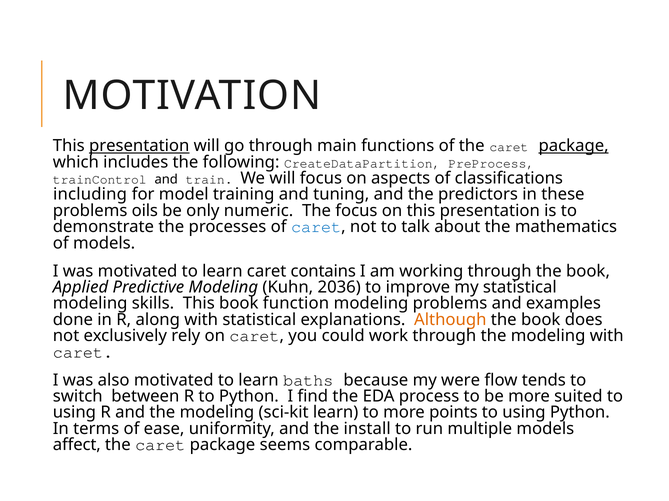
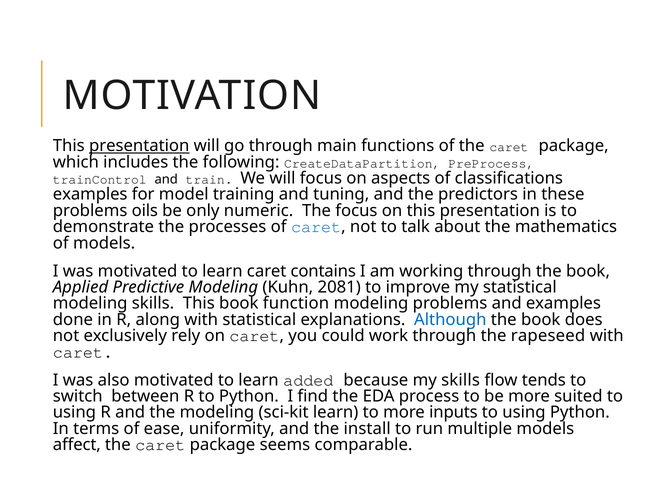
package at (574, 146) underline: present -> none
including at (90, 195): including -> examples
2036: 2036 -> 2081
Although colour: orange -> blue
through the modeling: modeling -> rapeseed
baths: baths -> added
my were: were -> skills
points: points -> inputs
